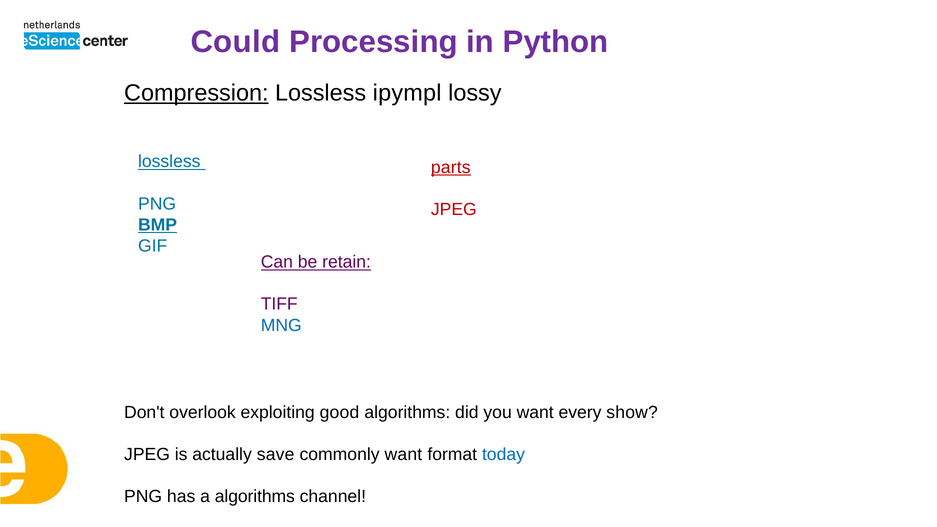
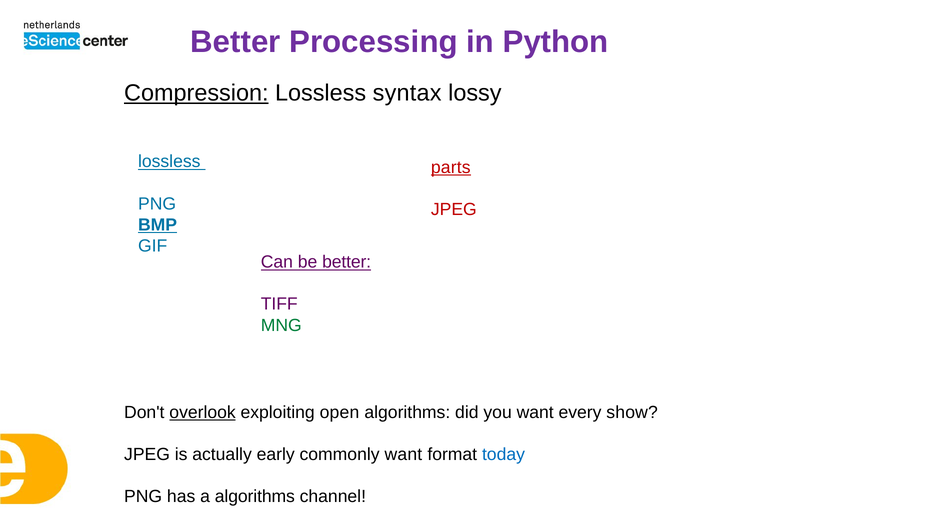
Could at (235, 42): Could -> Better
ipympl: ipympl -> syntax
be retain: retain -> better
MNG colour: blue -> green
overlook underline: none -> present
good: good -> open
save: save -> early
